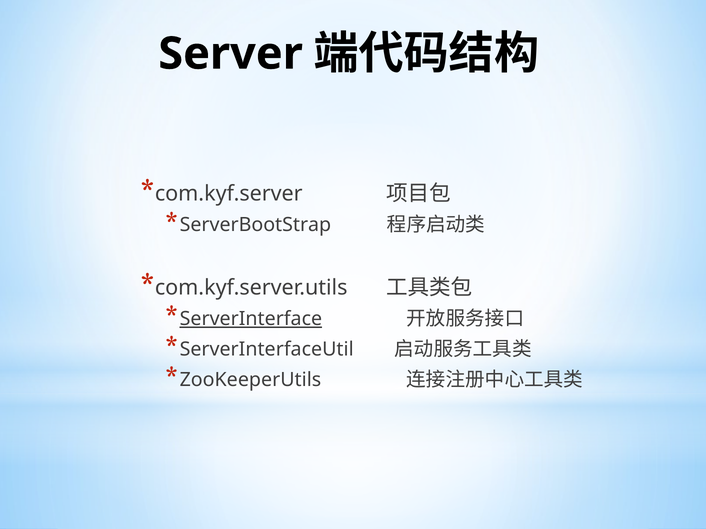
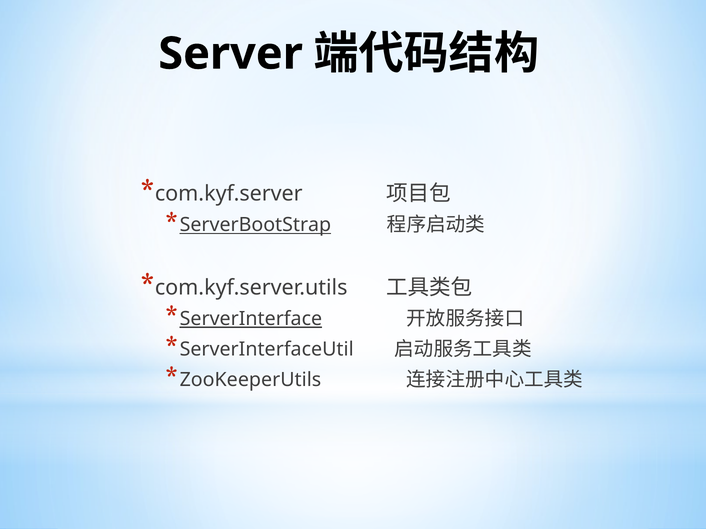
ServerBootStrap underline: none -> present
